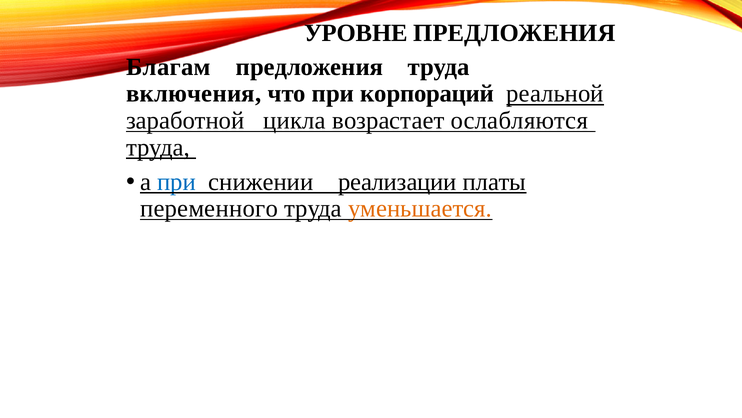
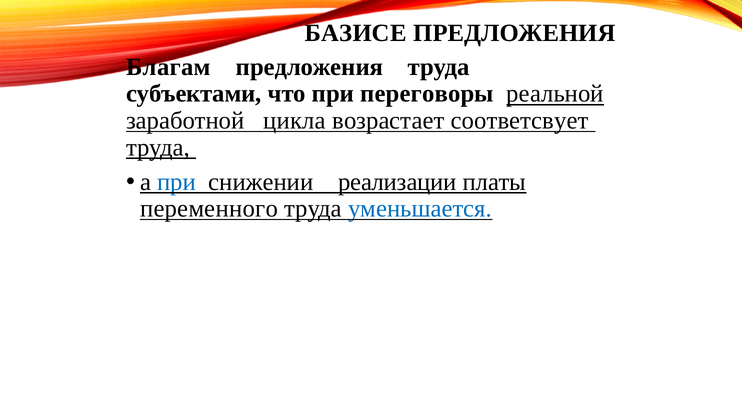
УРОВНЕ: УРОВНЕ -> БАЗИСЕ
включения: включения -> субъектами
корпораций: корпораций -> переговоры
ослабляются: ослабляются -> соответсвует
уменьшается colour: orange -> blue
